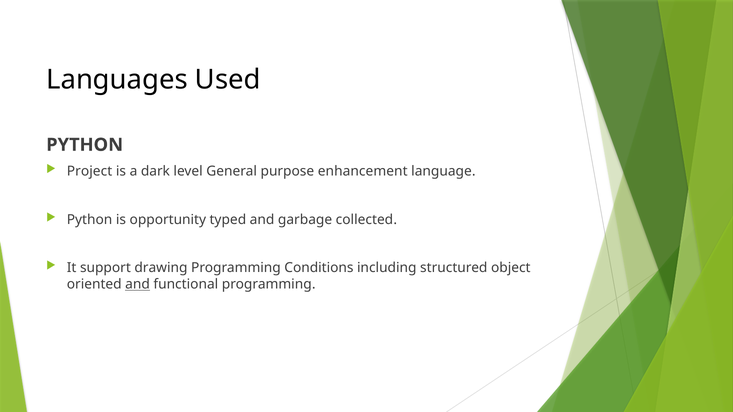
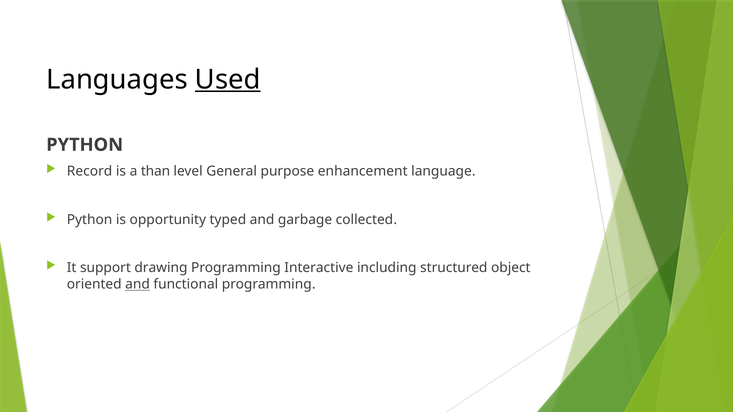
Used underline: none -> present
Project: Project -> Record
dark: dark -> than
Conditions: Conditions -> Interactive
